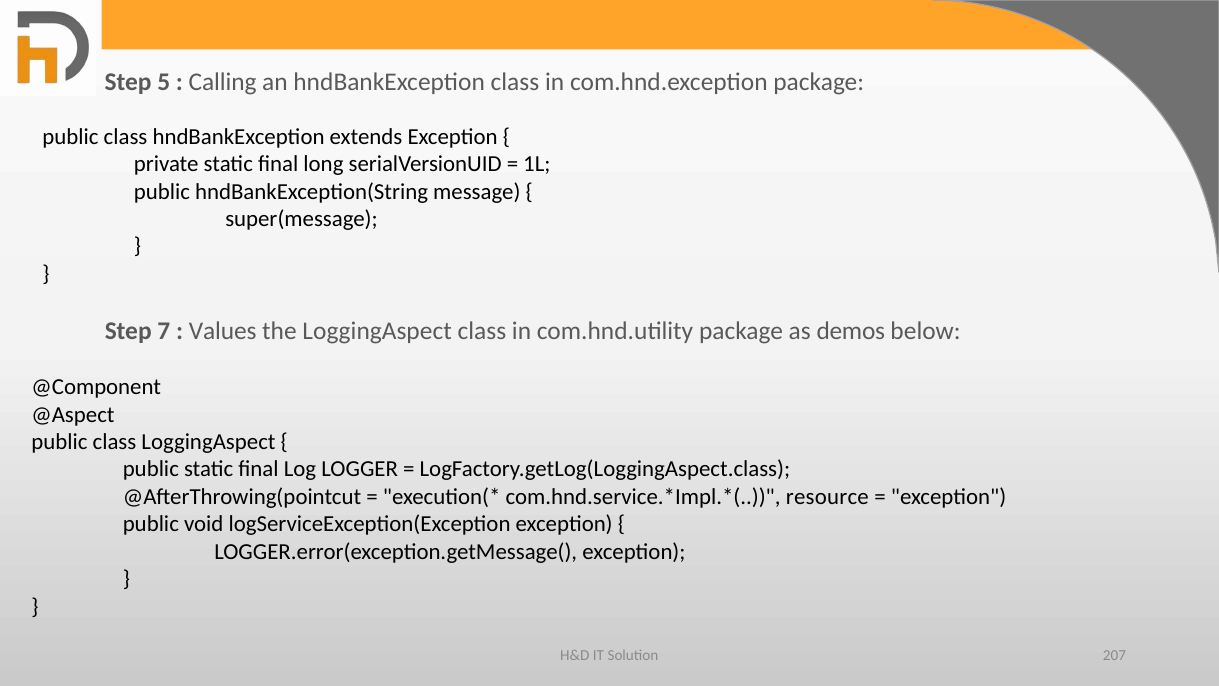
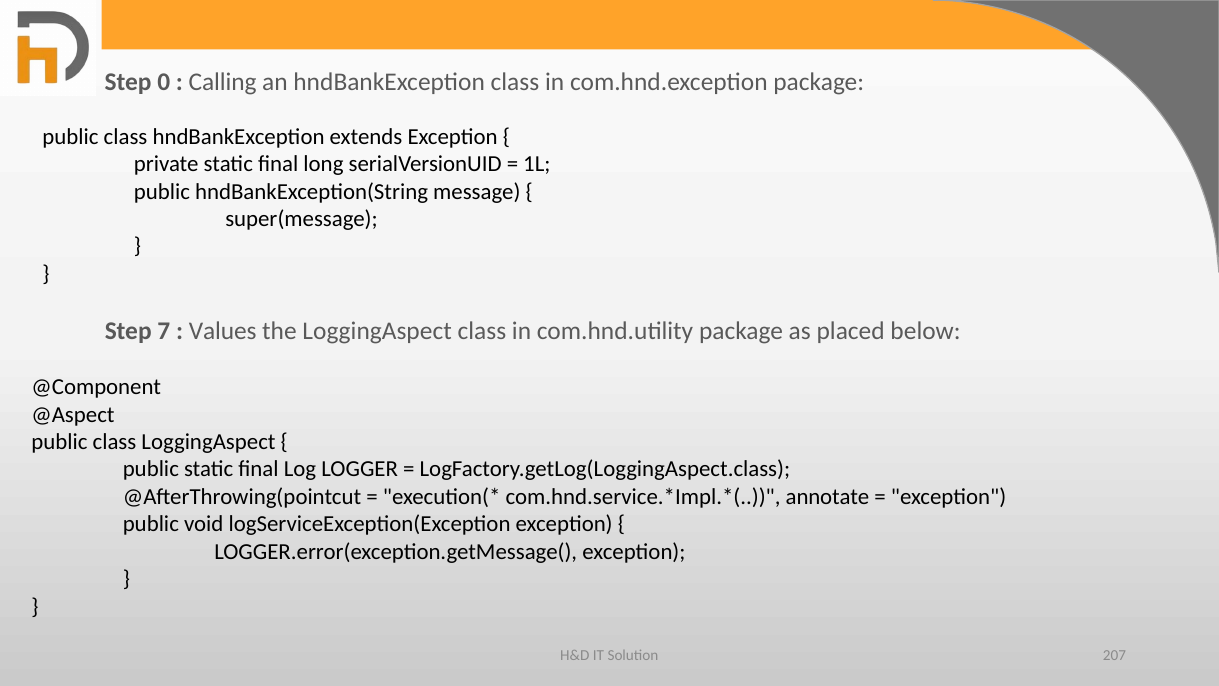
5: 5 -> 0
demos: demos -> placed
resource: resource -> annotate
